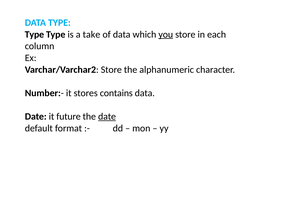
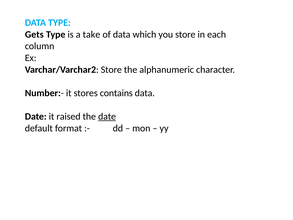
Type at (34, 34): Type -> Gets
you underline: present -> none
future: future -> raised
